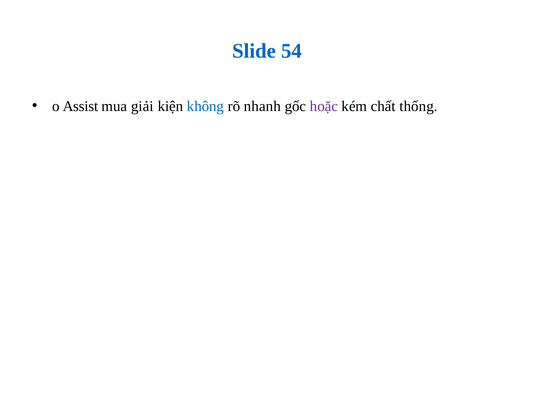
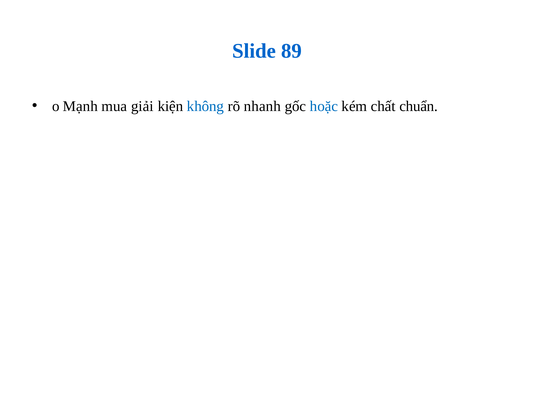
54: 54 -> 89
Assist: Assist -> Mạnh
hoặc colour: purple -> blue
thống: thống -> chuẩn
